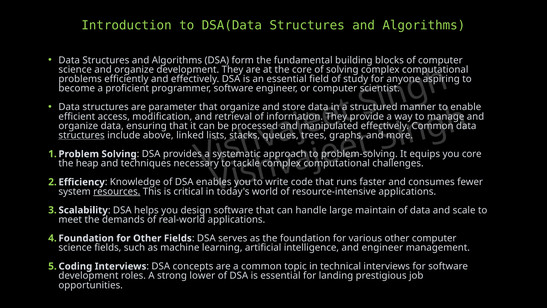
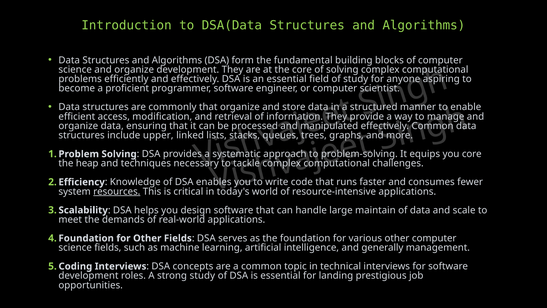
parameter: parameter -> commonly
structures at (82, 135) underline: present -> none
above: above -> upper
and engineer: engineer -> generally
strong lower: lower -> study
